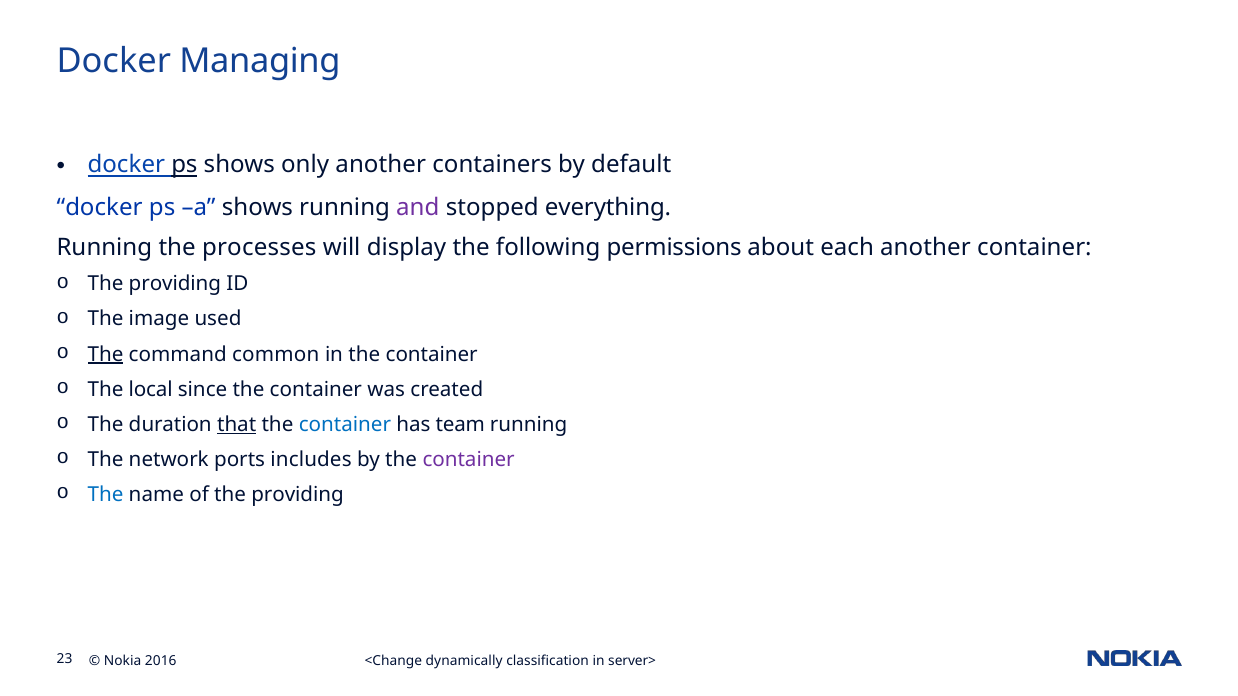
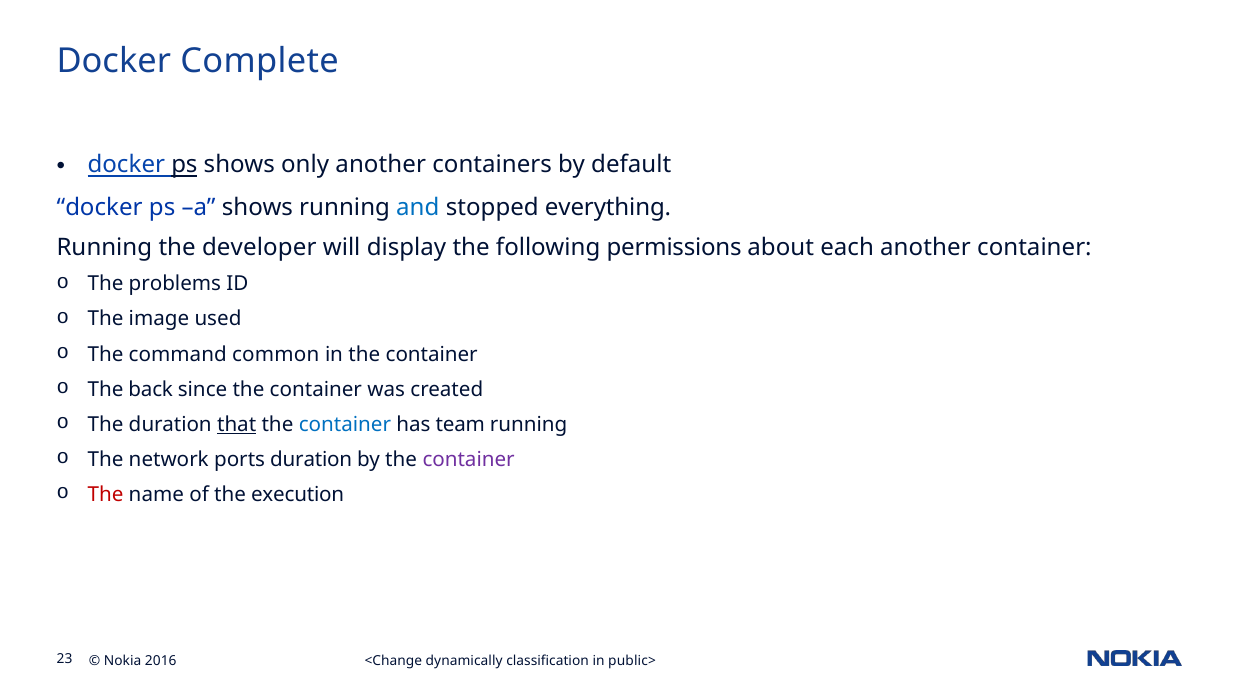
Managing: Managing -> Complete
and colour: purple -> blue
processes: processes -> developer
providing at (175, 284): providing -> problems
The at (106, 354) underline: present -> none
local: local -> back
ports includes: includes -> duration
The at (106, 495) colour: blue -> red
of the providing: providing -> execution
server>: server> -> public>
